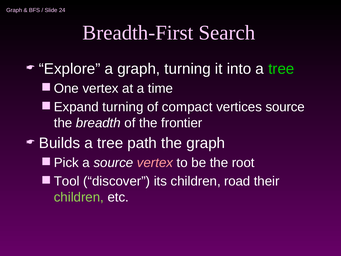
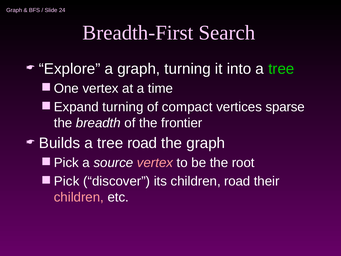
vertices source: source -> sparse
tree path: path -> road
Tool at (67, 181): Tool -> Pick
children at (79, 197) colour: light green -> pink
